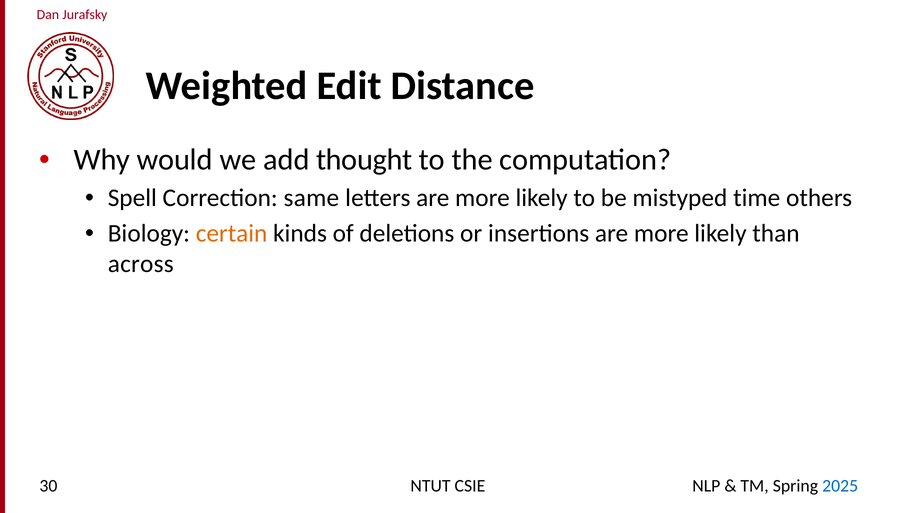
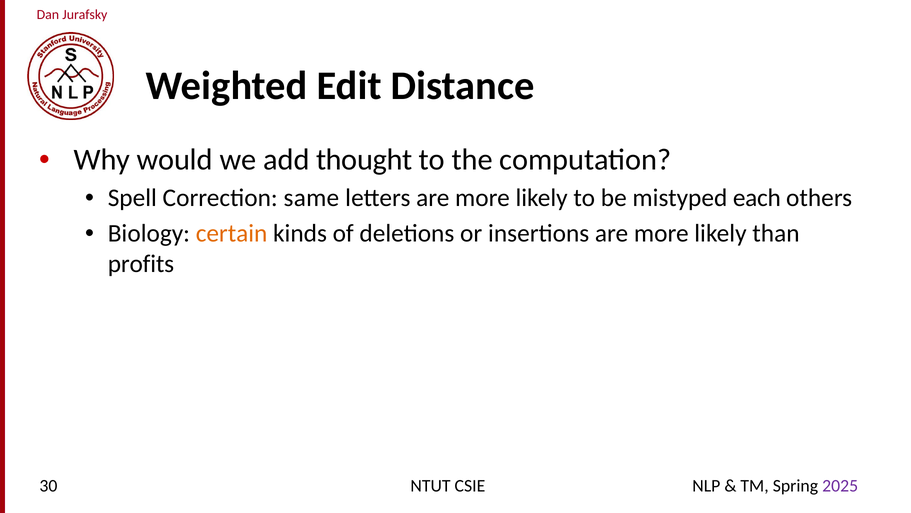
time: time -> each
across: across -> profits
2025 colour: blue -> purple
